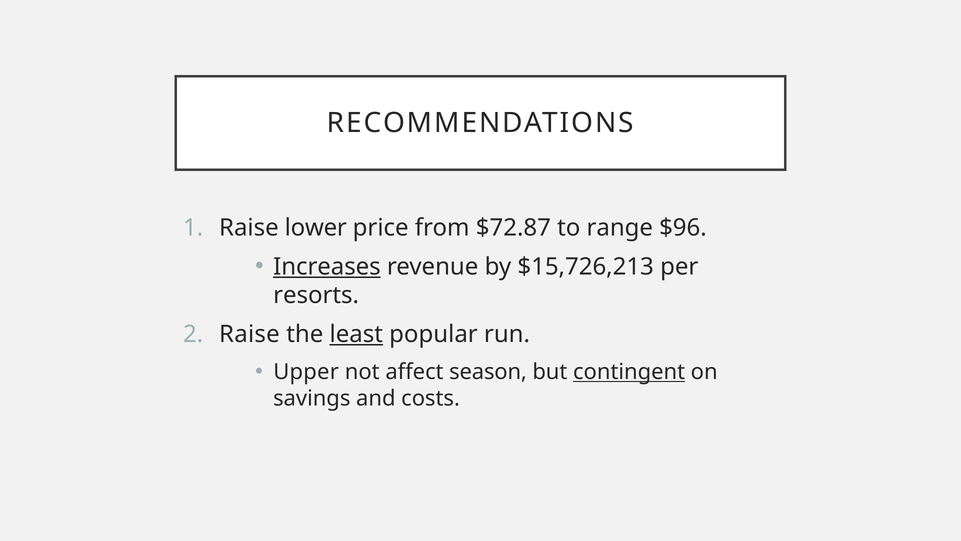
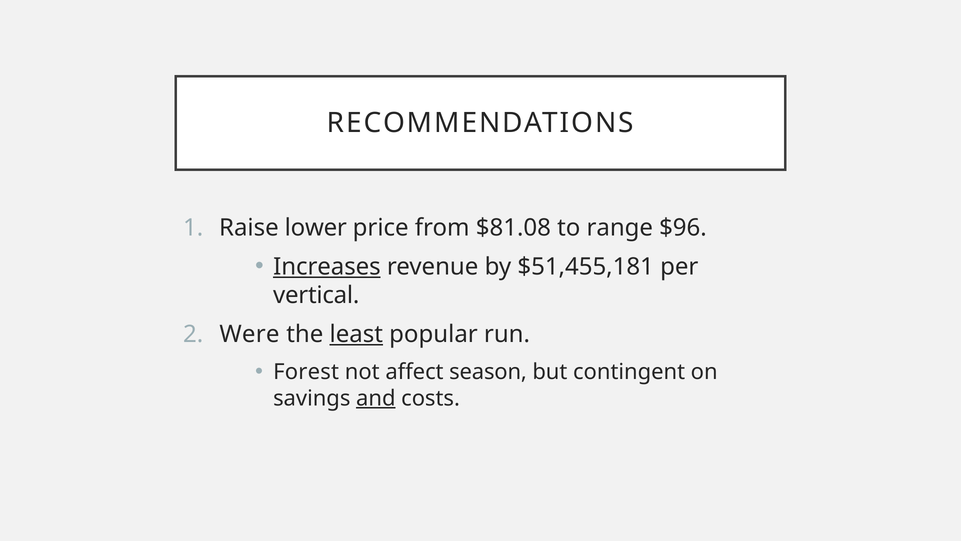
$72.87: $72.87 -> $81.08
$15,726,213: $15,726,213 -> $51,455,181
resorts: resorts -> vertical
Raise at (249, 334): Raise -> Were
Upper: Upper -> Forest
contingent underline: present -> none
and underline: none -> present
